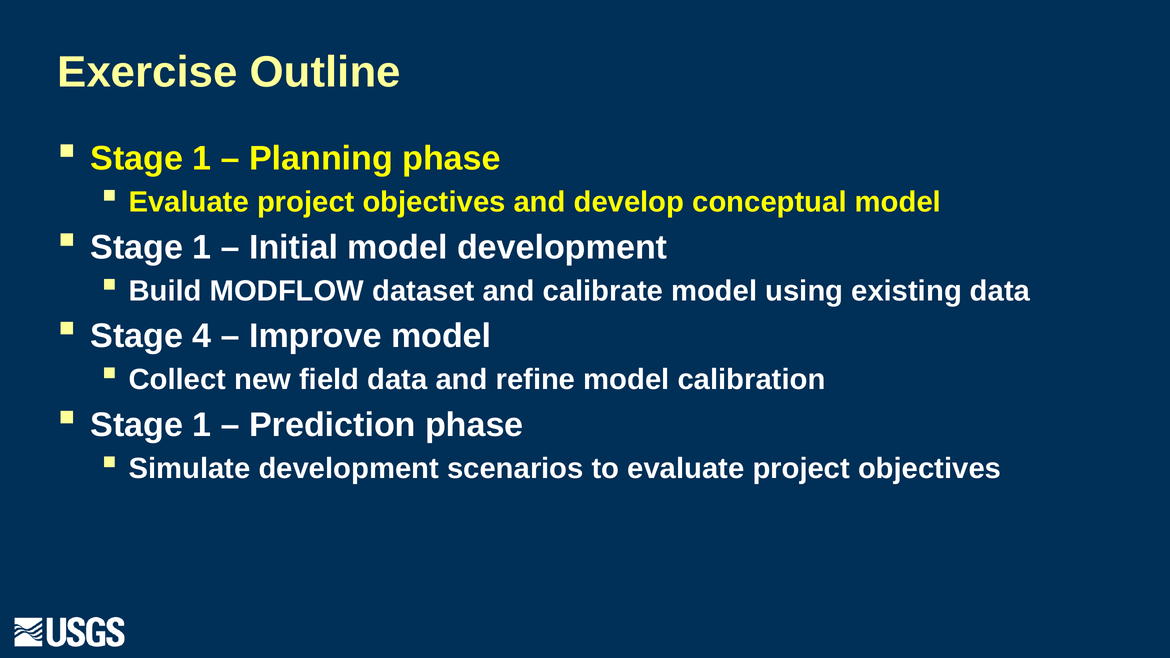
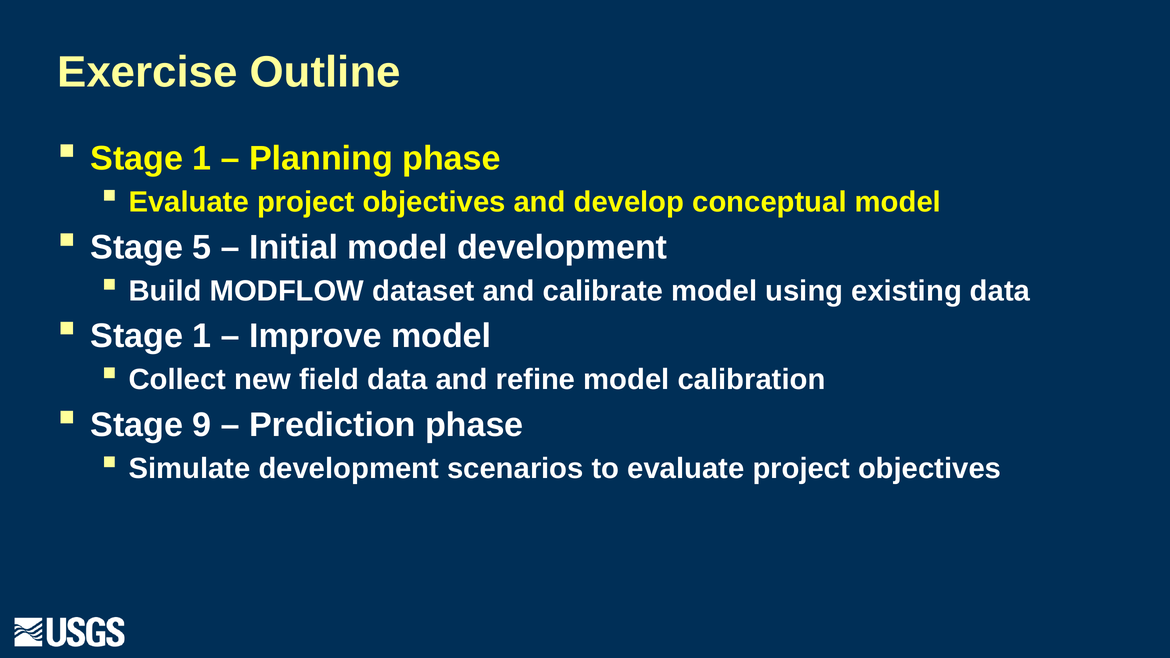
1 at (202, 247): 1 -> 5
4 at (202, 336): 4 -> 1
1 at (202, 425): 1 -> 9
